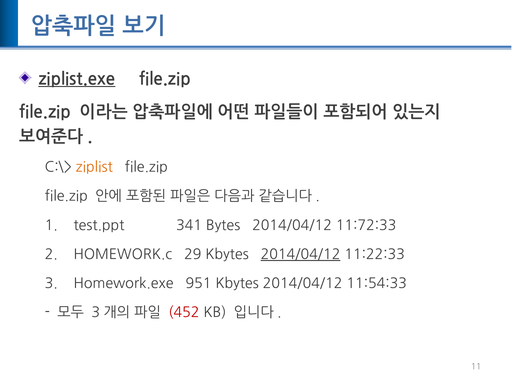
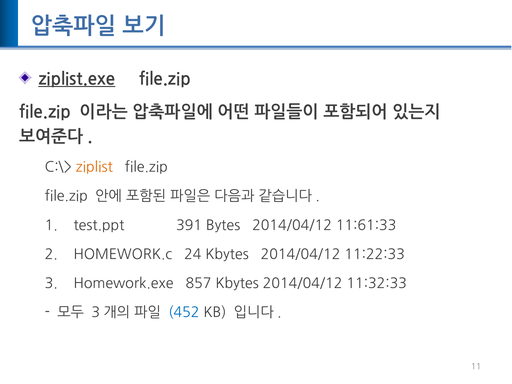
341: 341 -> 391
11:72:33: 11:72:33 -> 11:61:33
29: 29 -> 24
2014/04/12 at (301, 254) underline: present -> none
951: 951 -> 857
11:54:33: 11:54:33 -> 11:32:33
452 colour: red -> blue
